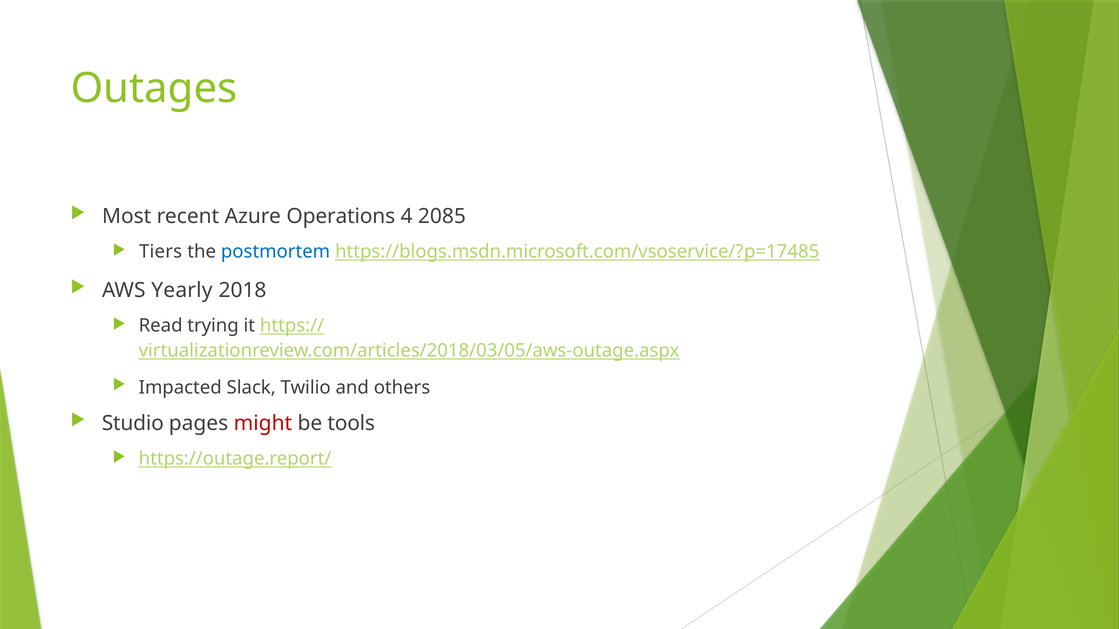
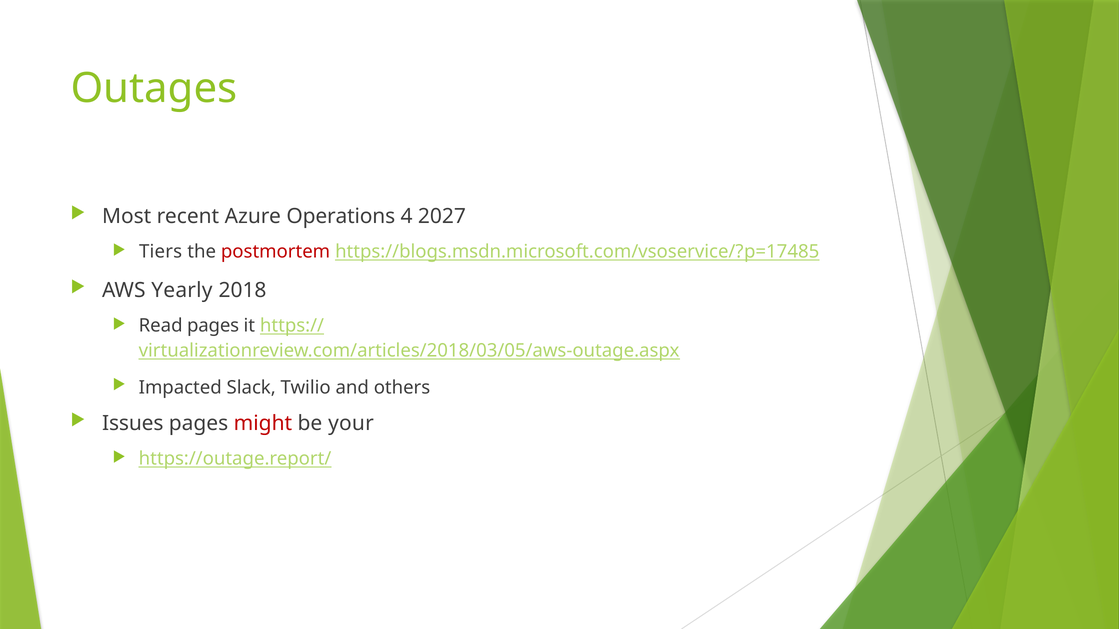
2085: 2085 -> 2027
postmortem colour: blue -> red
Read trying: trying -> pages
Studio: Studio -> Issues
tools: tools -> your
